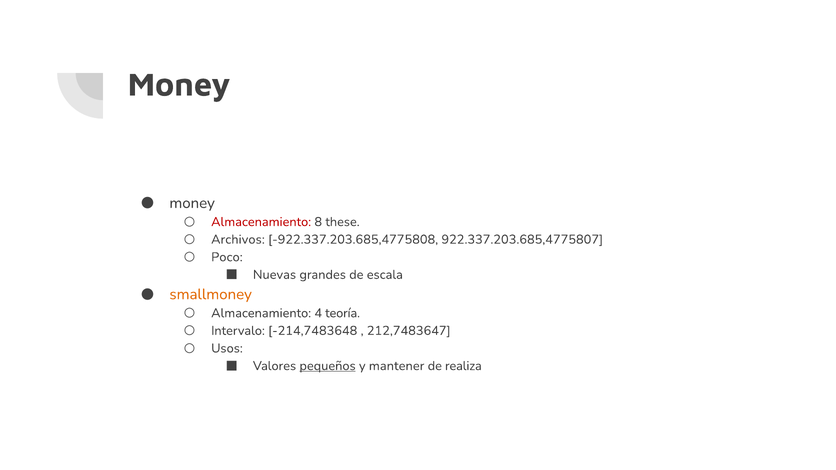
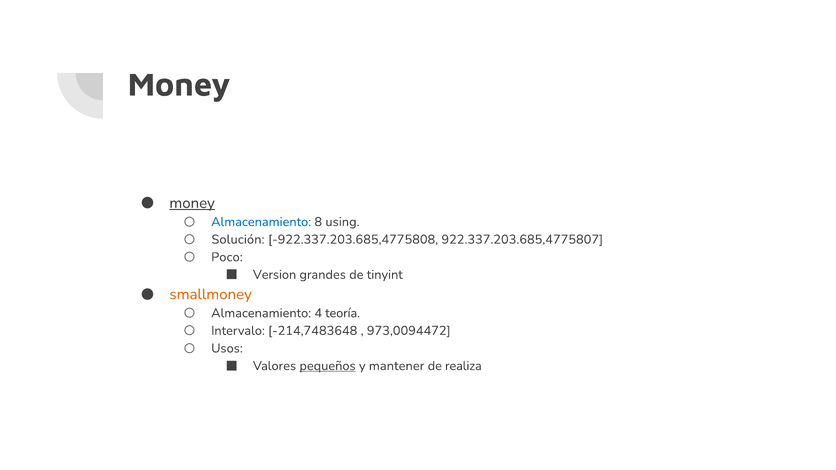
money at (192, 203) underline: none -> present
Almacenamiento at (261, 222) colour: red -> blue
these: these -> using
Archivos: Archivos -> Solución
Nuevas: Nuevas -> Version
escala: escala -> tinyint
212,7483647: 212,7483647 -> 973,0094472
